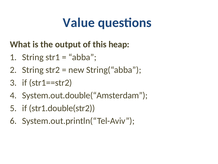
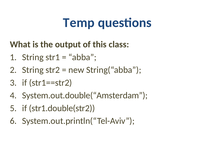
Value: Value -> Temp
heap: heap -> class
